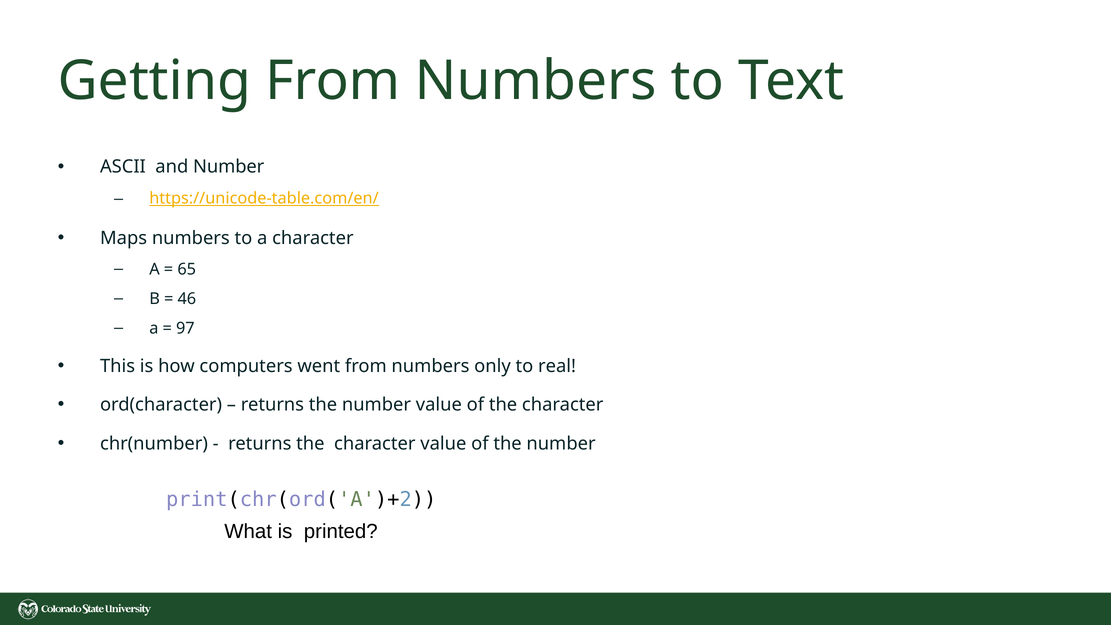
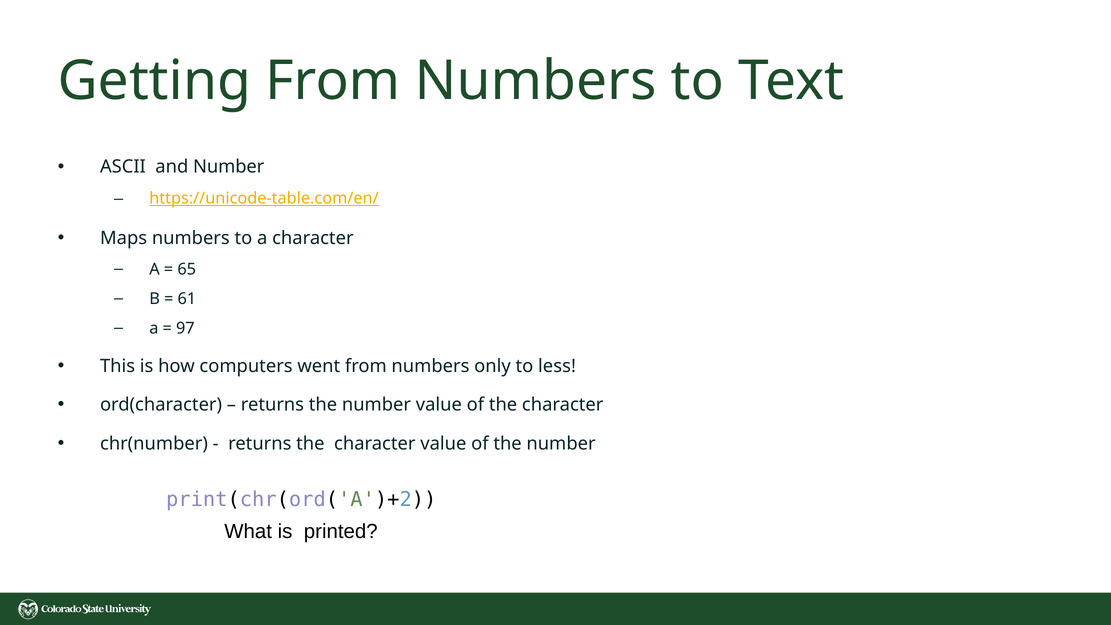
46: 46 -> 61
real: real -> less
